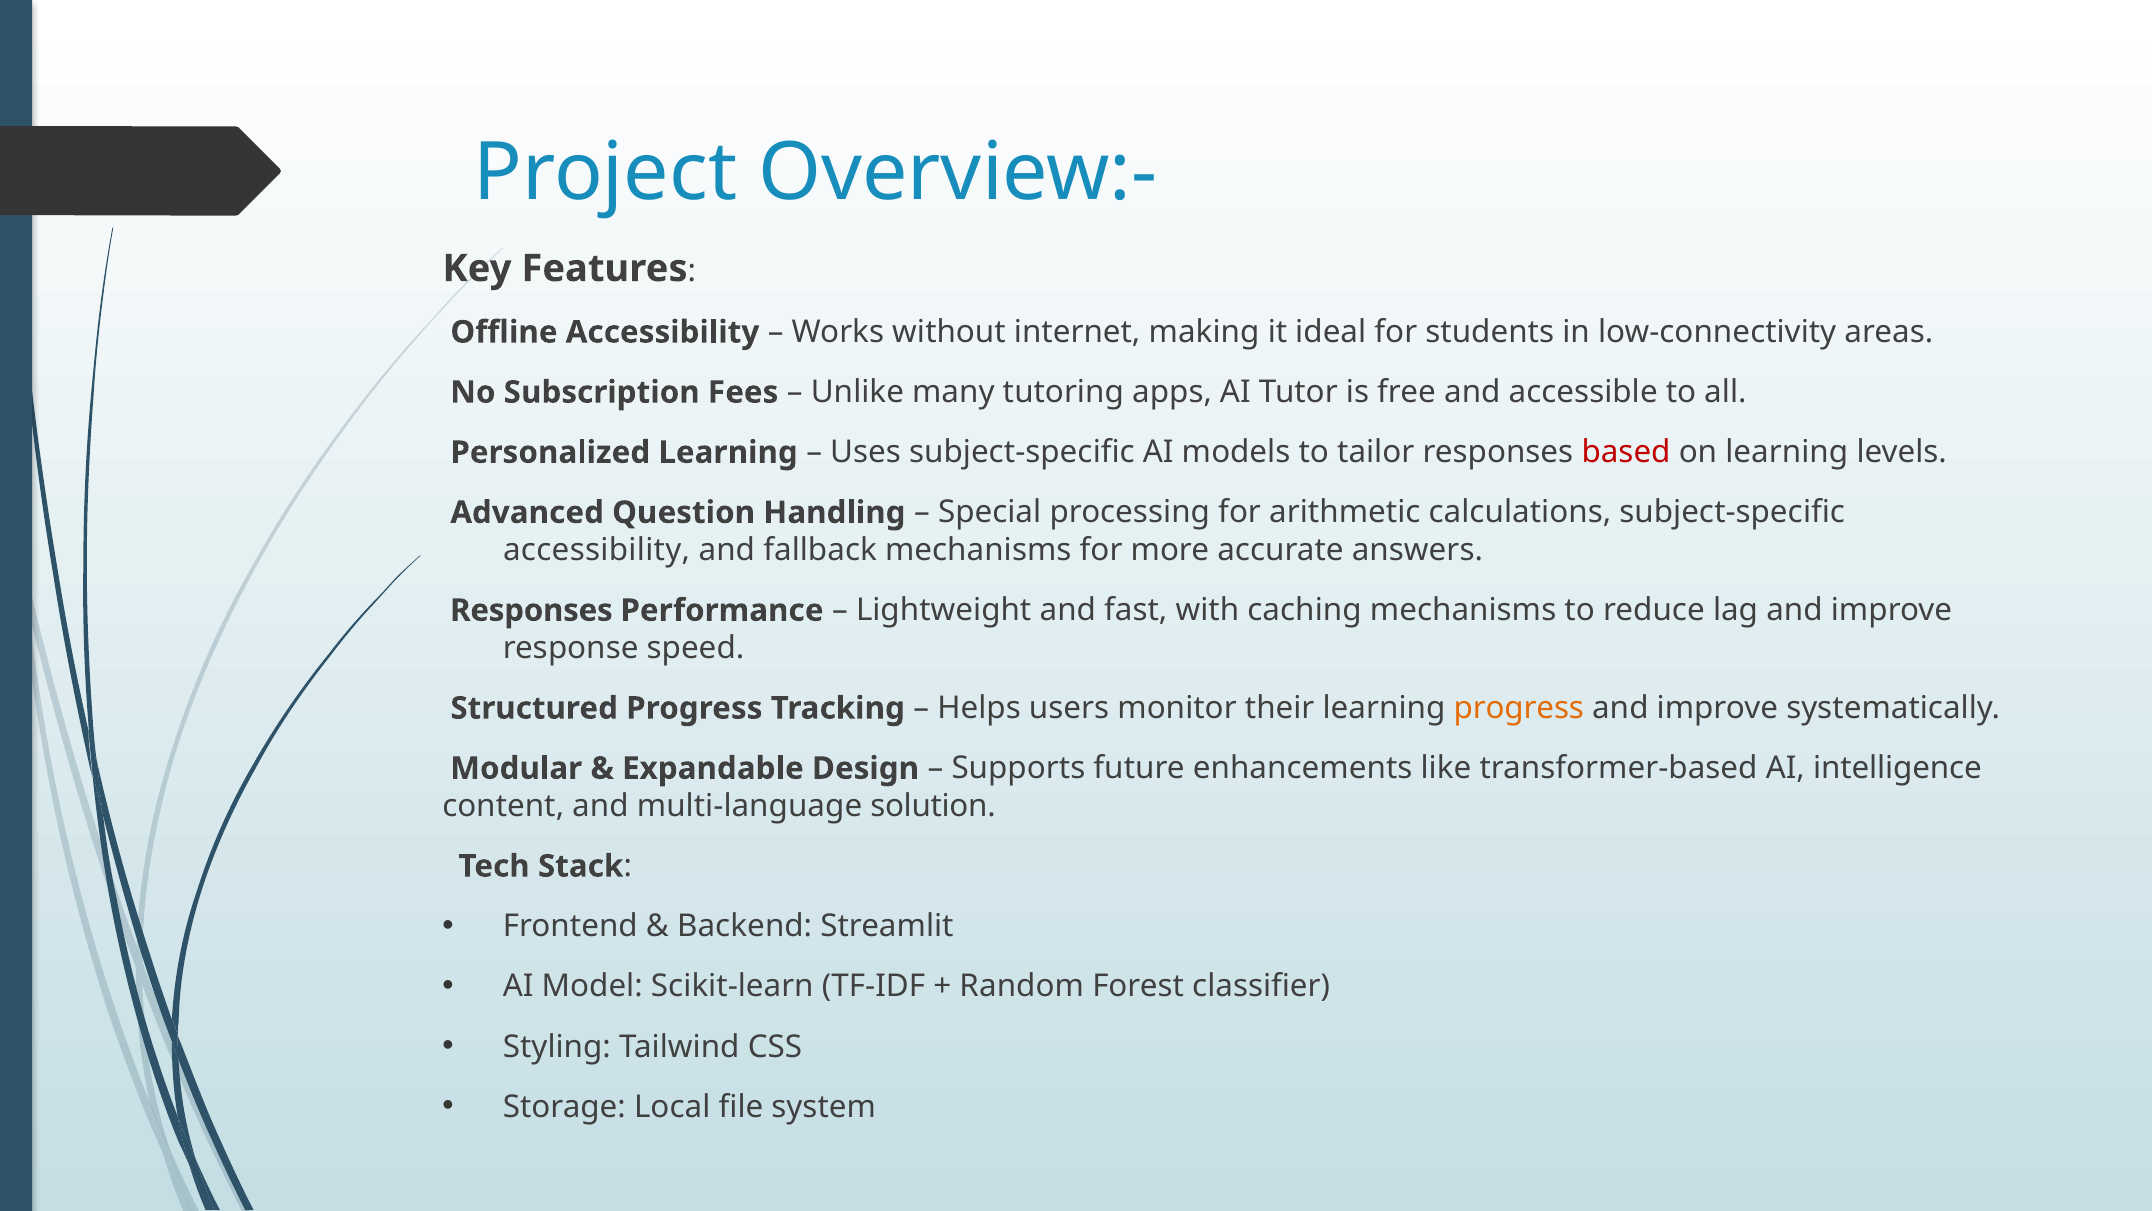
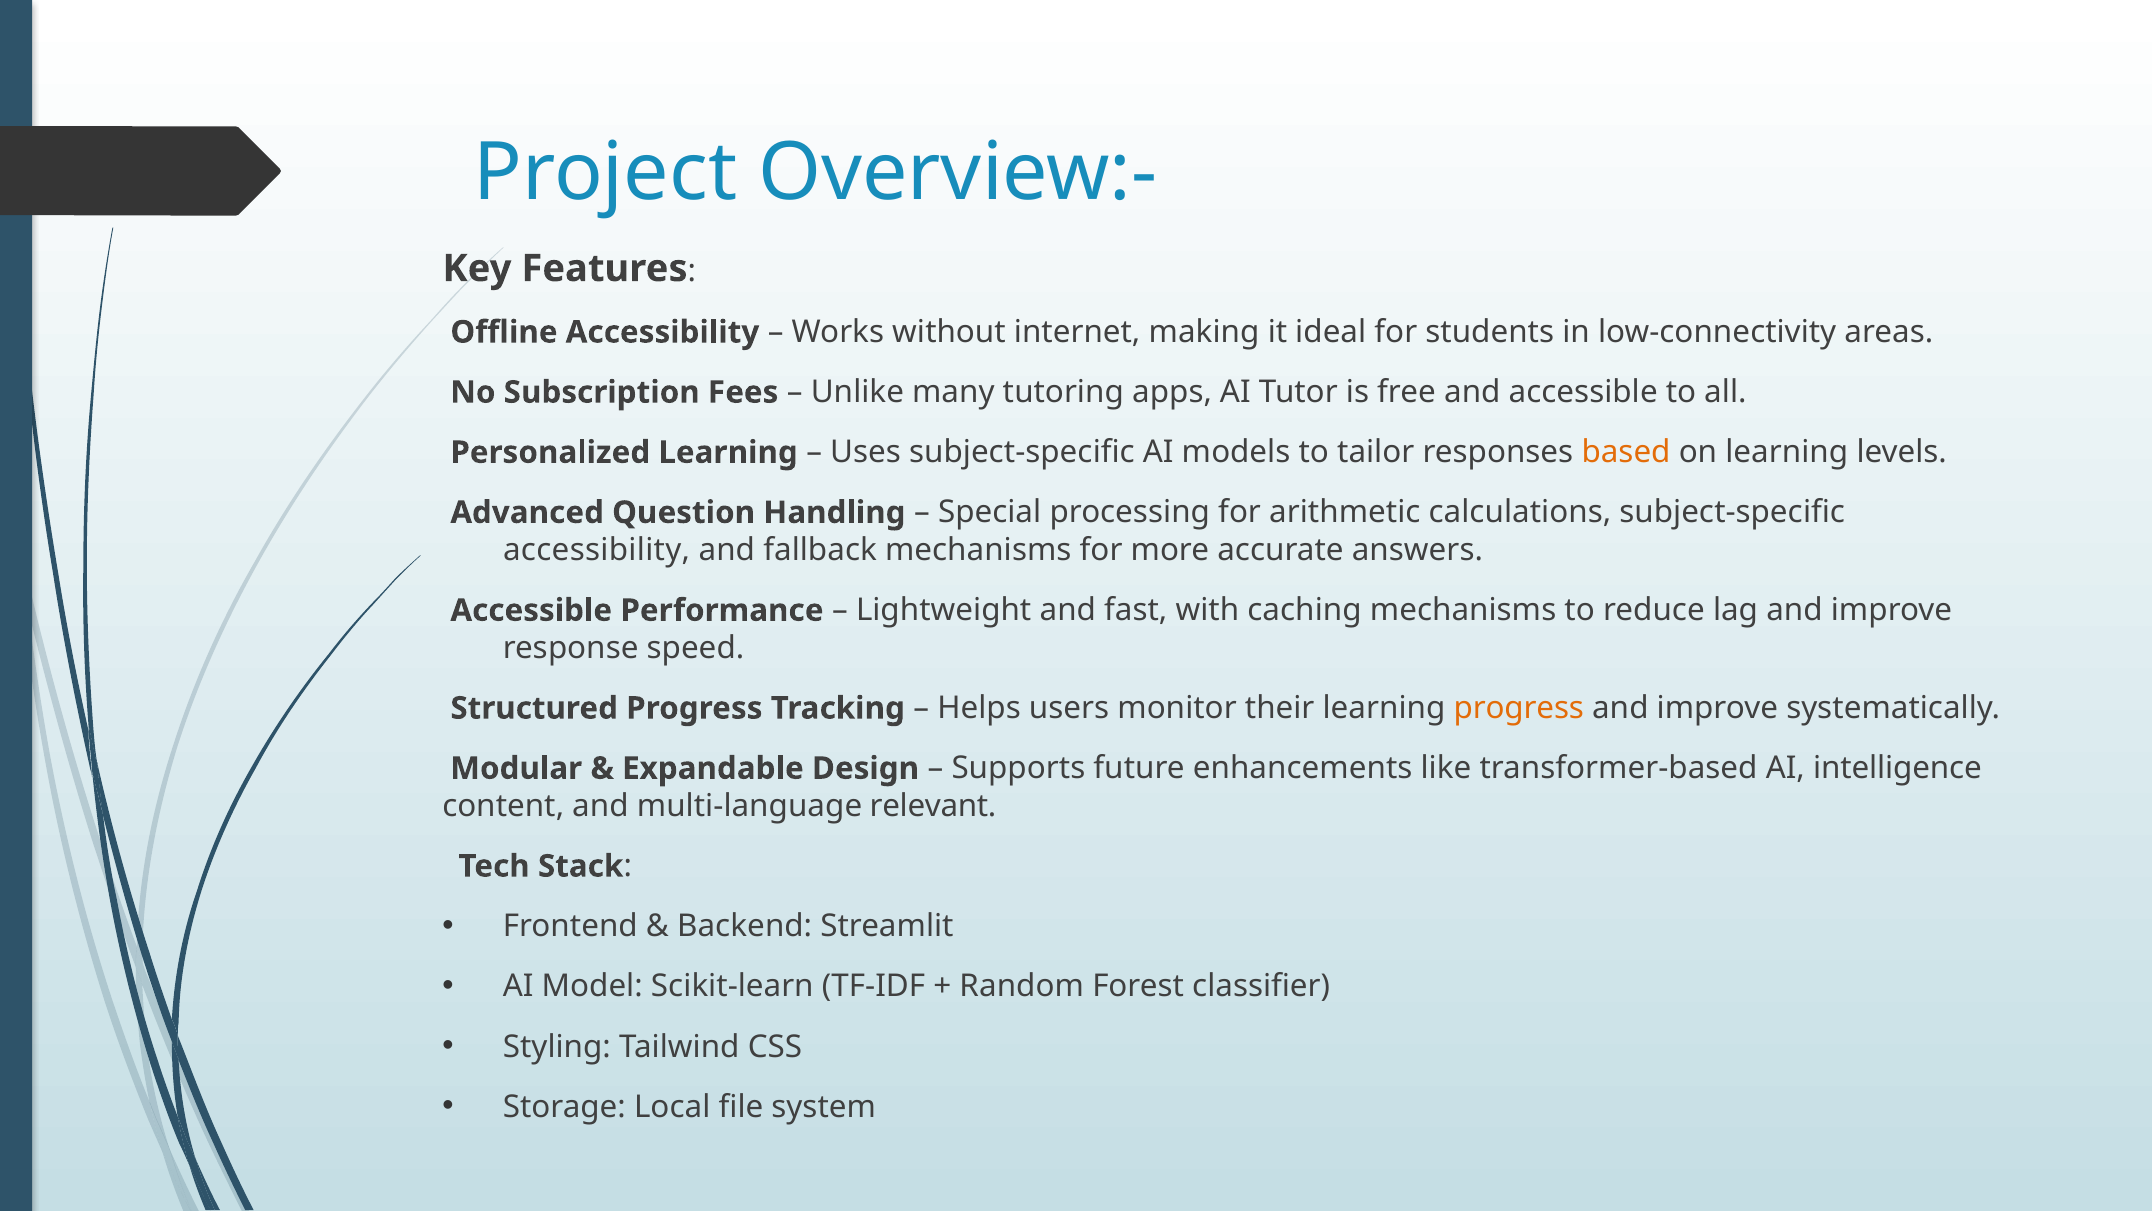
based colour: red -> orange
Responses at (531, 610): Responses -> Accessible
solution: solution -> relevant
